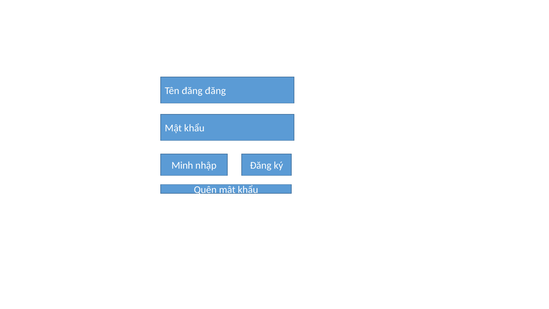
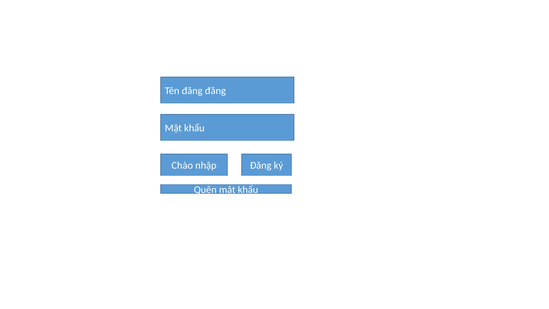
Minh: Minh -> Chào
